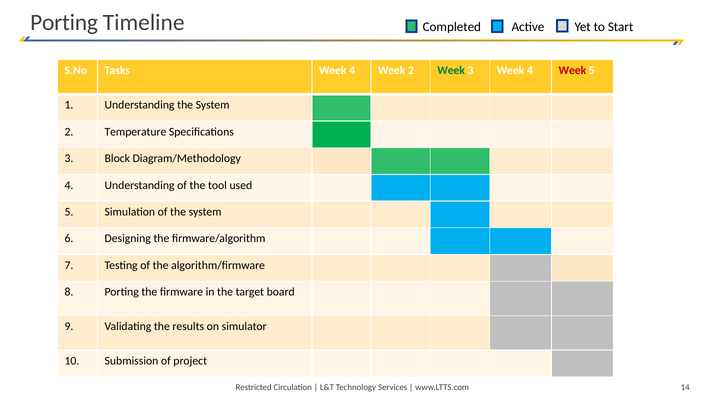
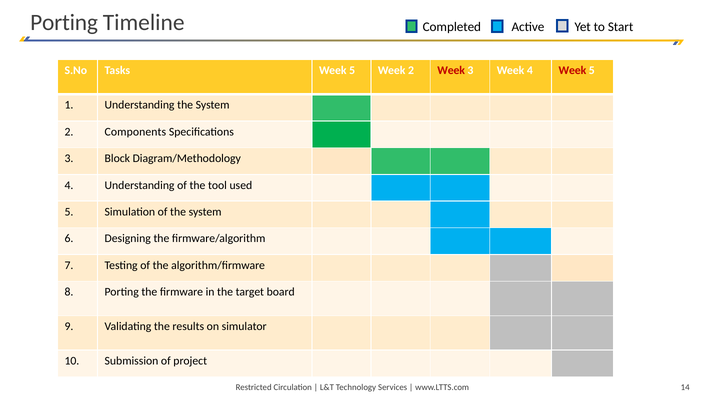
Tasks Week 4: 4 -> 5
Week at (451, 71) colour: green -> red
Temperature: Temperature -> Components
